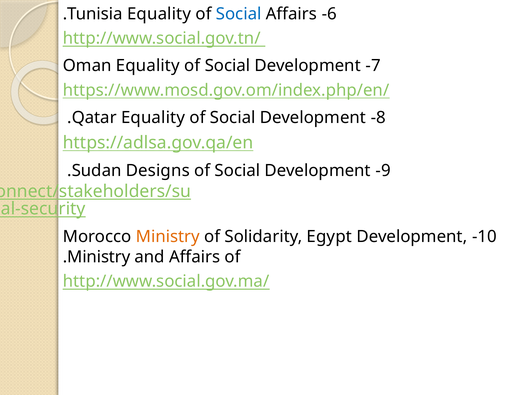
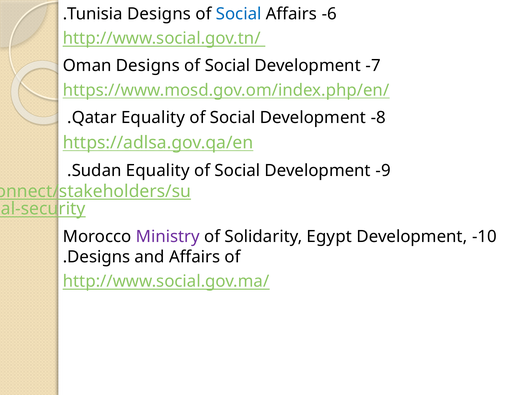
Tunisia Equality: Equality -> Designs
Oman Equality: Equality -> Designs
Sudan Designs: Designs -> Equality
Ministry at (168, 237) colour: orange -> purple
Ministry at (99, 257): Ministry -> Designs
